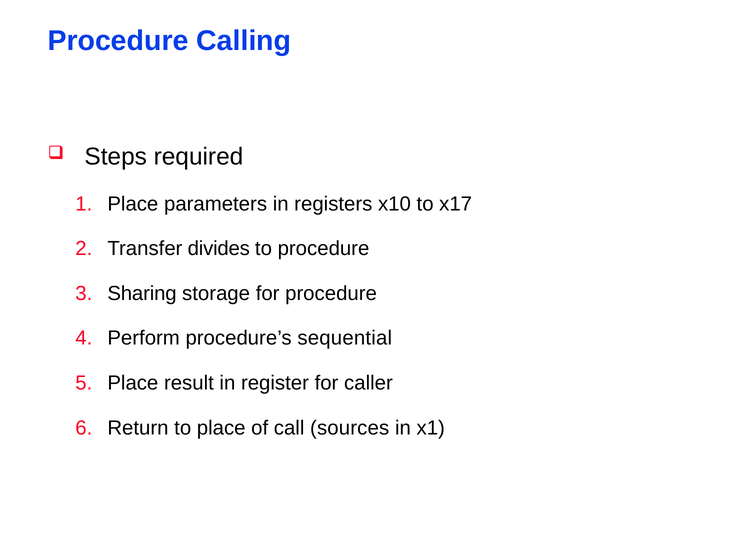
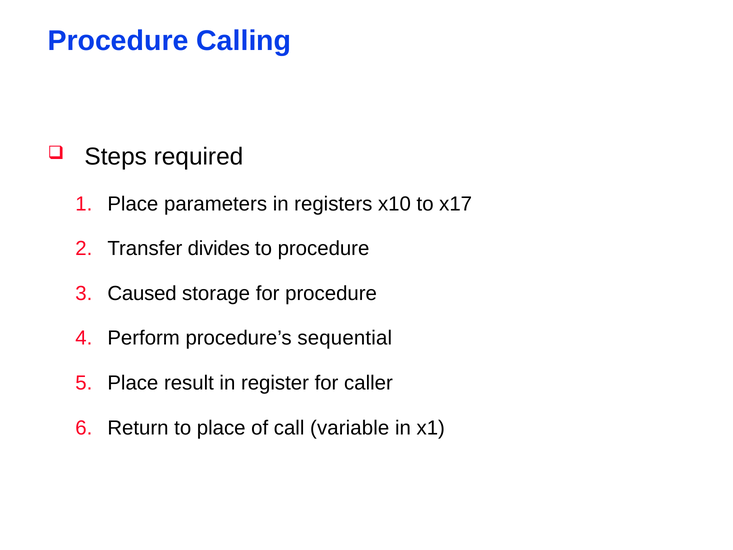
Sharing: Sharing -> Caused
sources: sources -> variable
